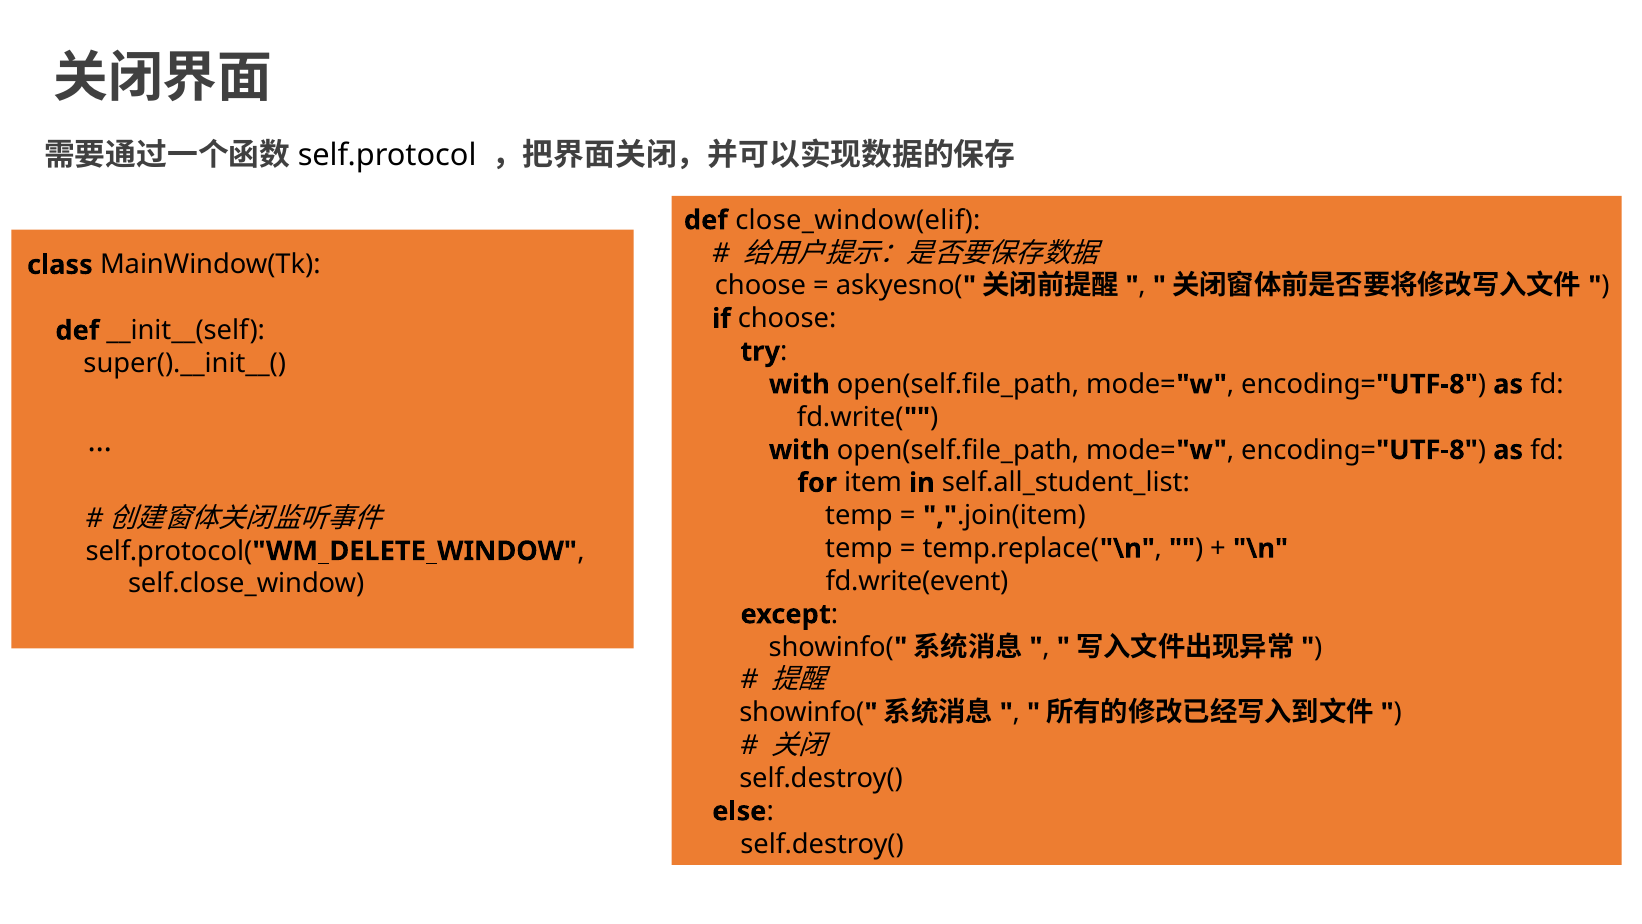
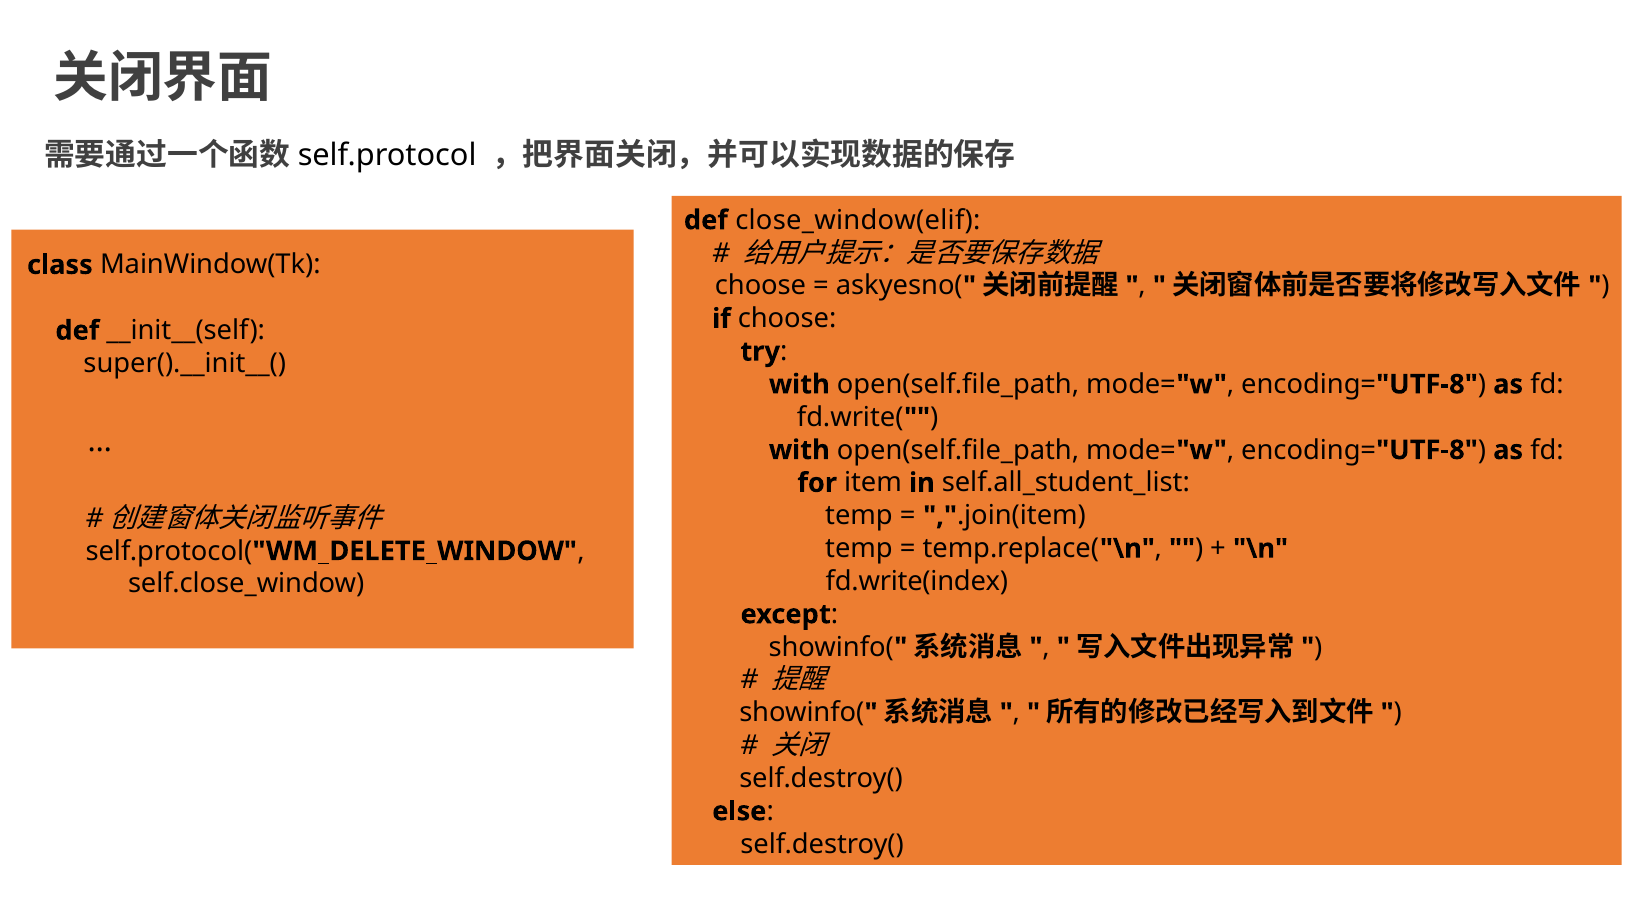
fd.write(event: fd.write(event -> fd.write(index
